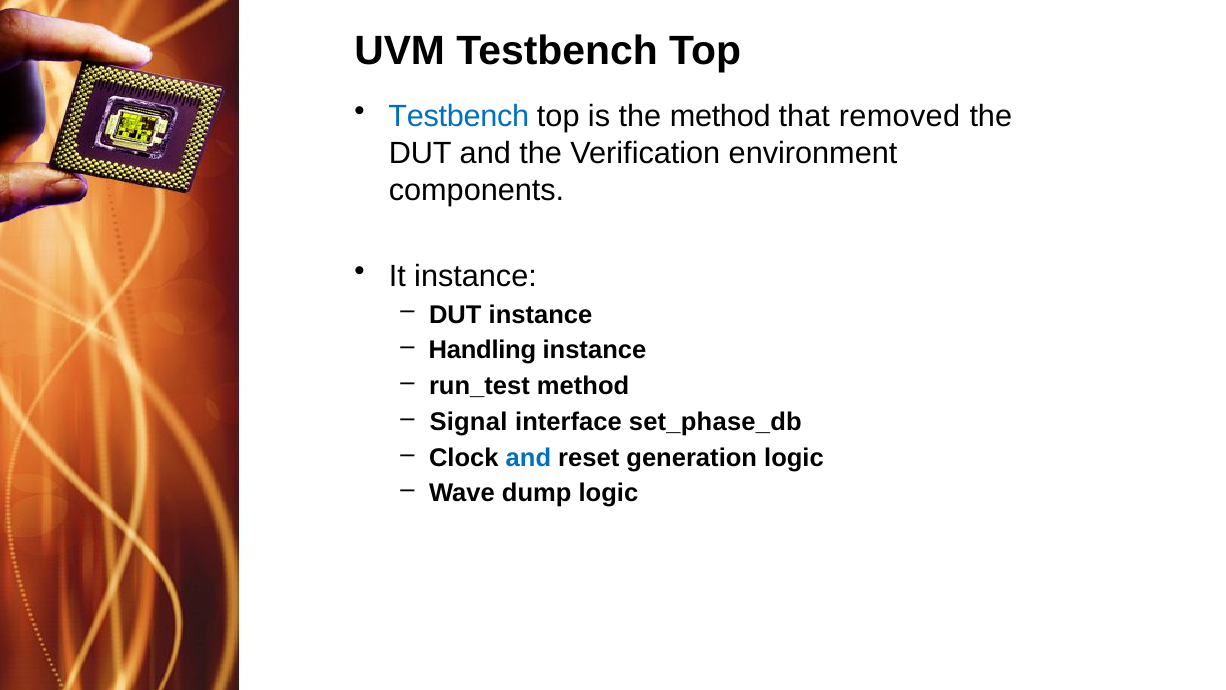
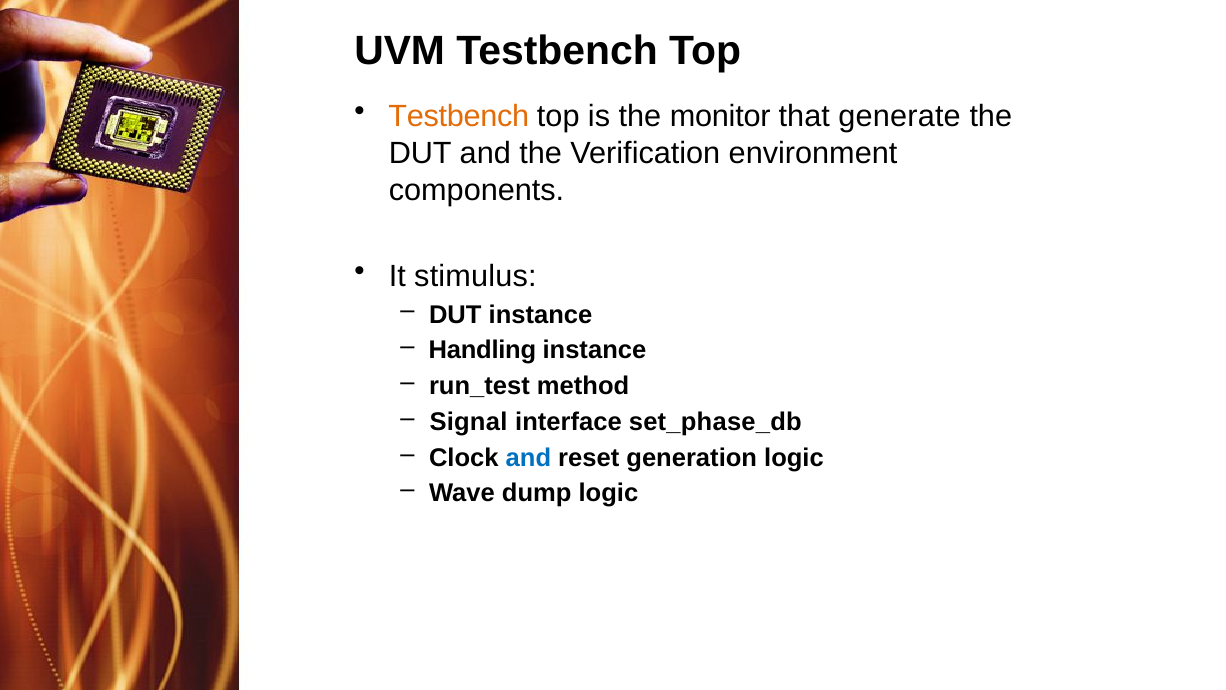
Testbench at (459, 117) colour: blue -> orange
the method: method -> monitor
removed: removed -> generate
It instance: instance -> stimulus
